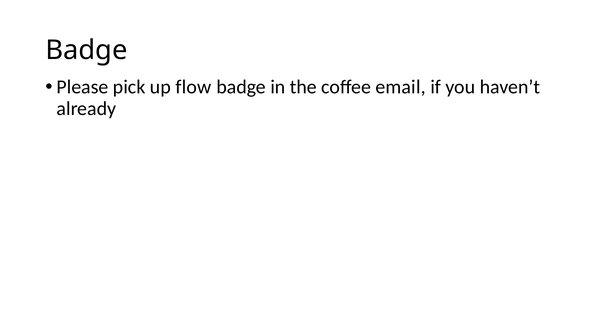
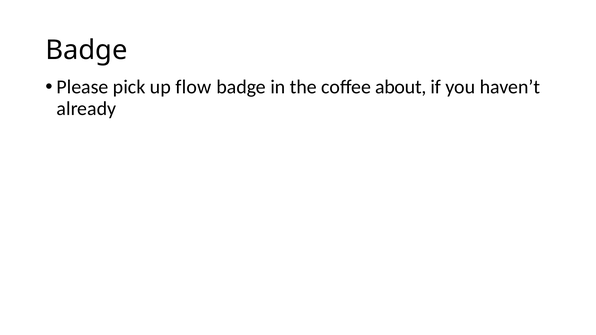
email: email -> about
